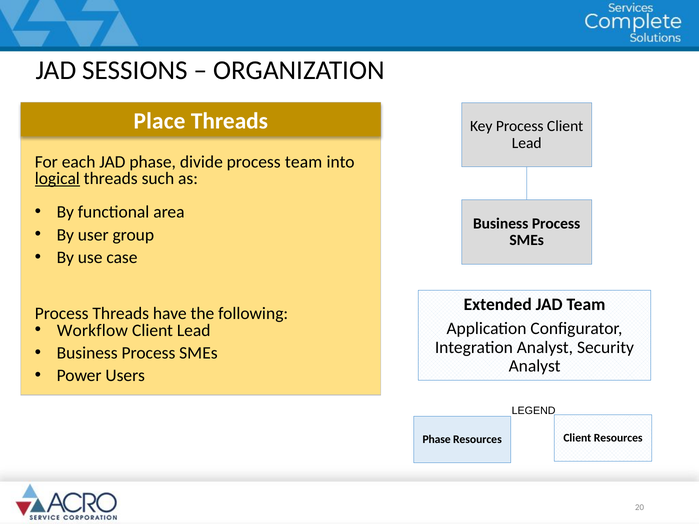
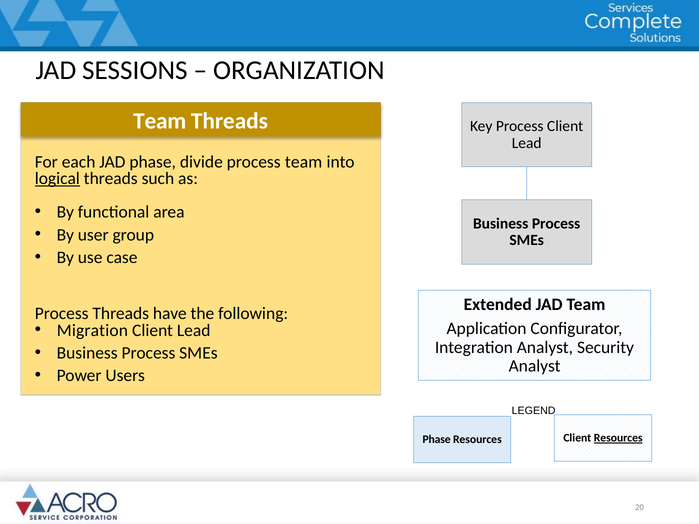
Place at (159, 121): Place -> Team
Workflow: Workflow -> Migration
Resources at (618, 438) underline: none -> present
